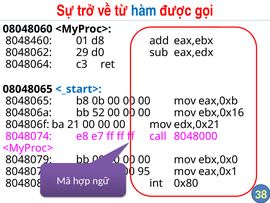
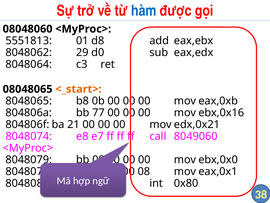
8048460: 8048460 -> 5551813
<_start> colour: blue -> orange
52: 52 -> 77
8048000: 8048000 -> 8049060
95: 95 -> 08
